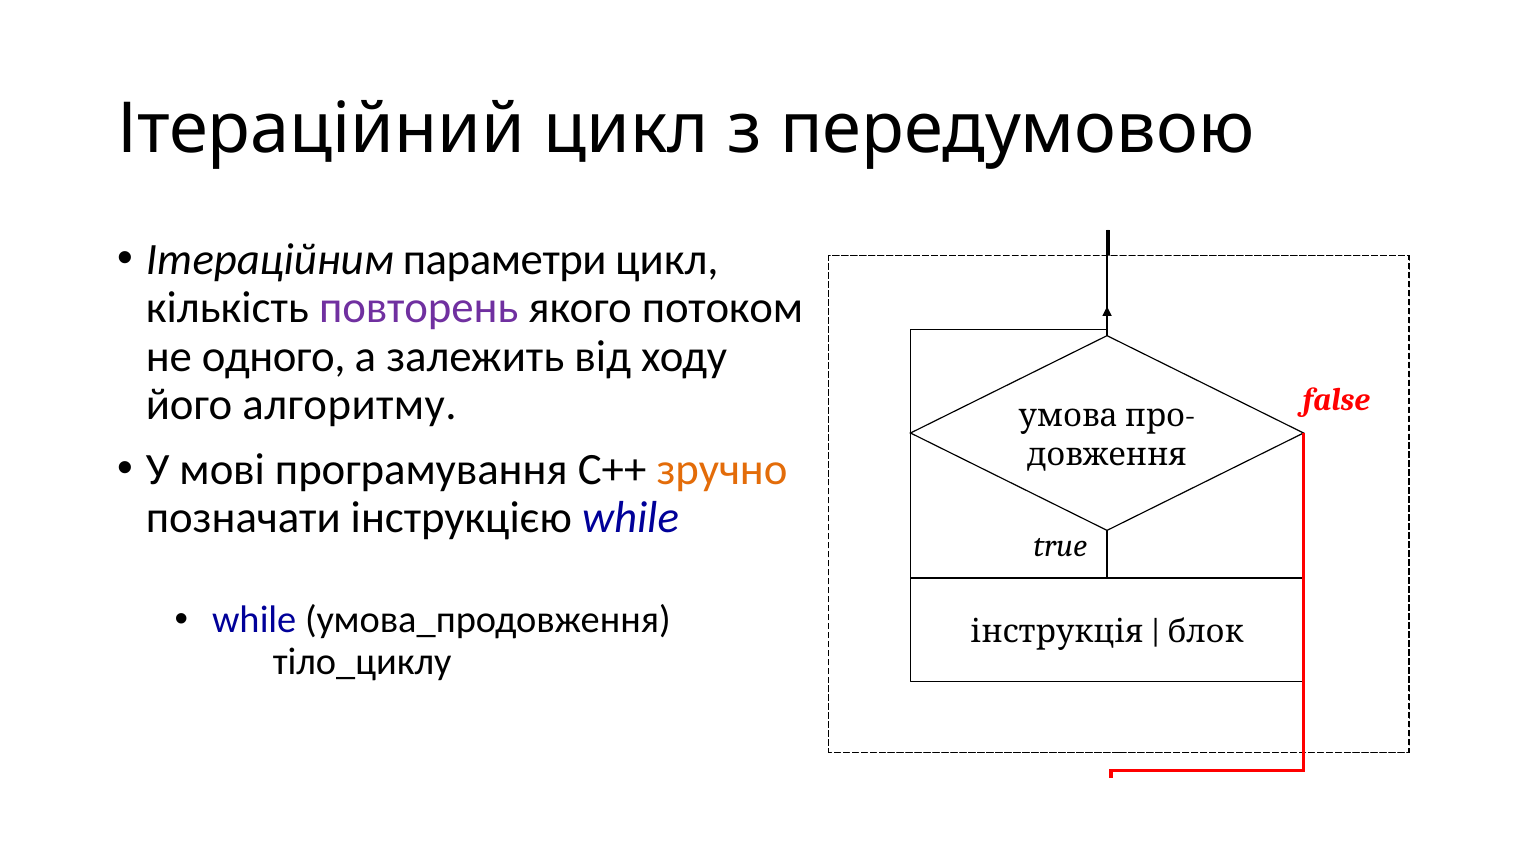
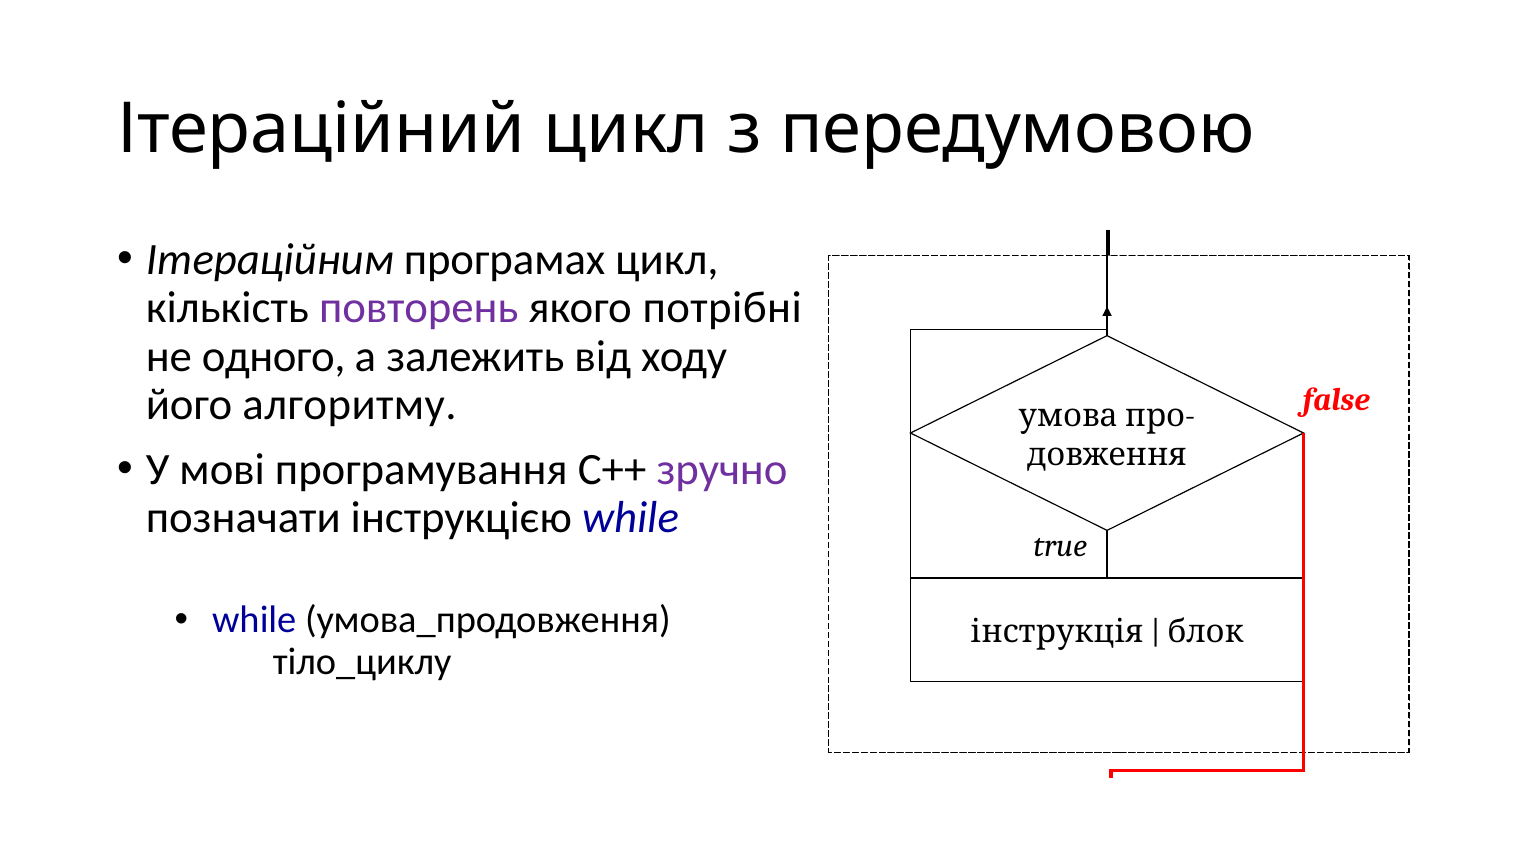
параметри: параметри -> програмах
потоком: потоком -> потрібні
зручно colour: orange -> purple
